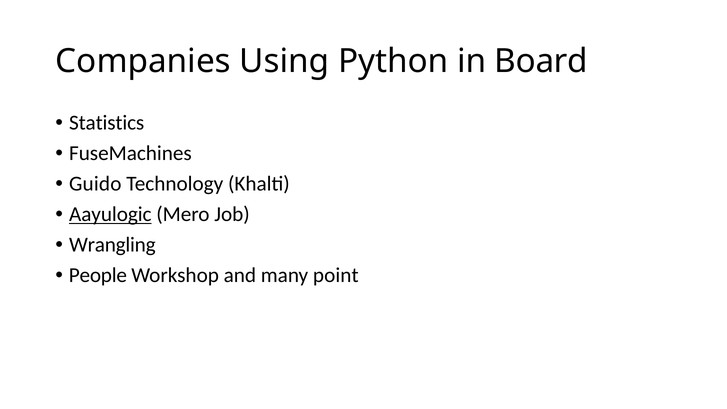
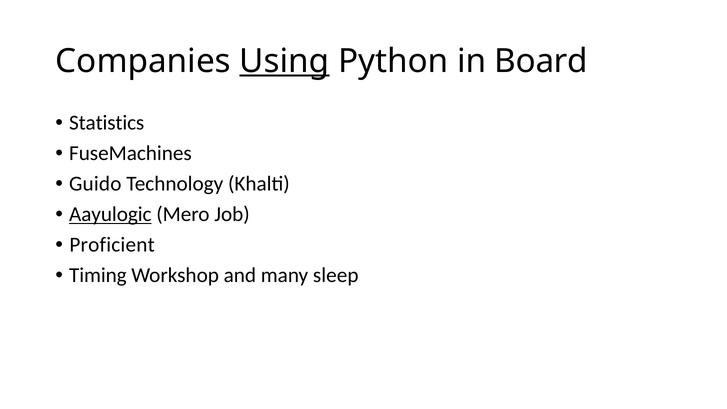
Using underline: none -> present
Wrangling: Wrangling -> Proficient
People: People -> Timing
point: point -> sleep
